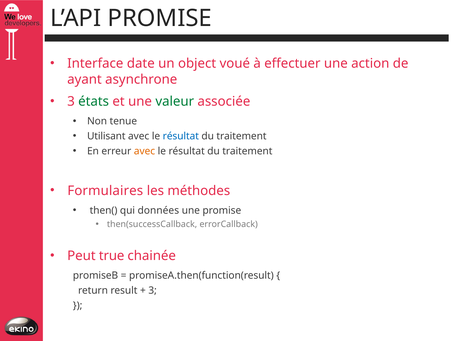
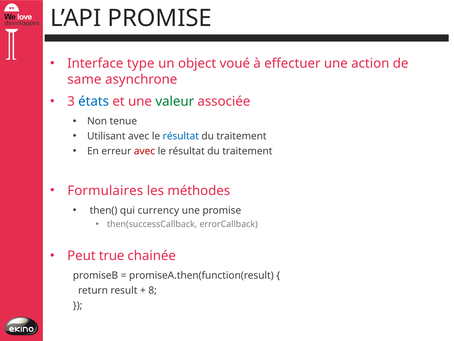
date: date -> type
ayant: ayant -> same
états colour: green -> blue
avec at (145, 151) colour: orange -> red
données: données -> currency
3 at (153, 290): 3 -> 8
